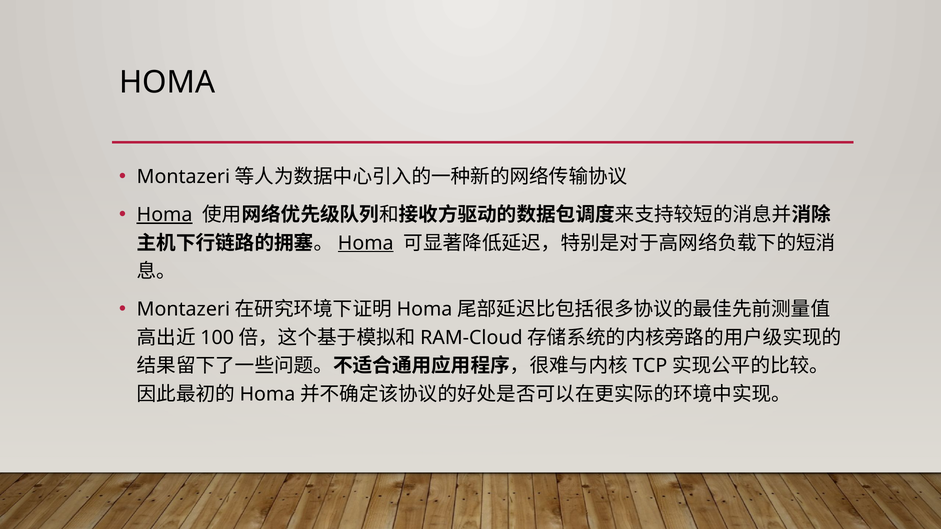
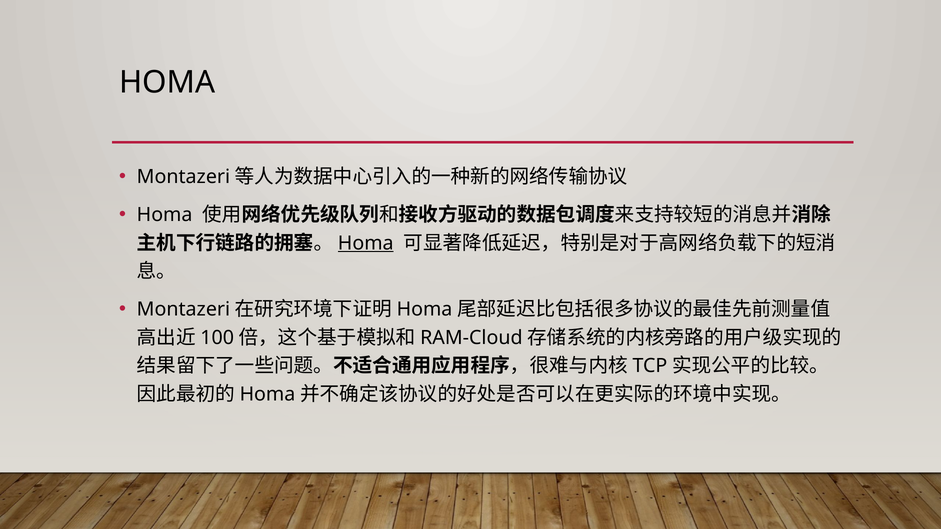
Homa at (165, 215) underline: present -> none
